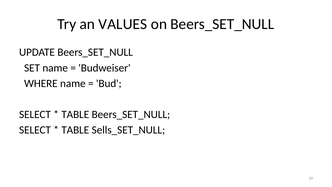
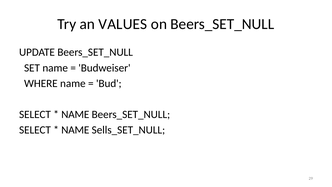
TABLE at (75, 114): TABLE -> NAME
TABLE at (75, 130): TABLE -> NAME
